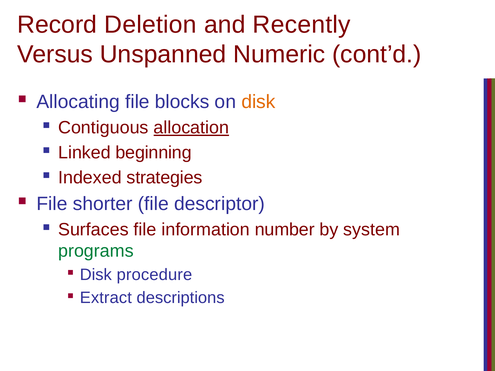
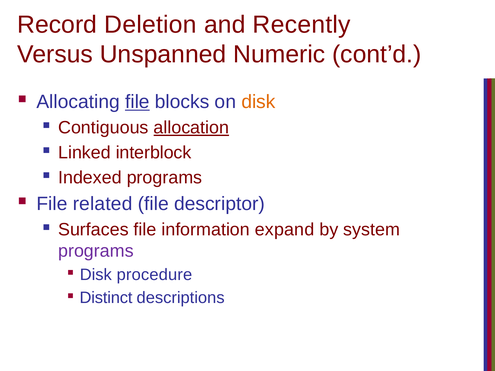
file at (137, 102) underline: none -> present
beginning: beginning -> interblock
Indexed strategies: strategies -> programs
shorter: shorter -> related
number: number -> expand
programs at (96, 251) colour: green -> purple
Extract: Extract -> Distinct
